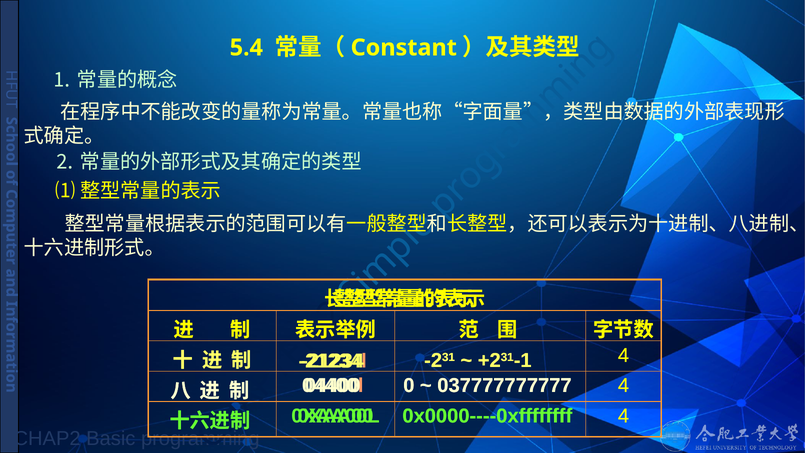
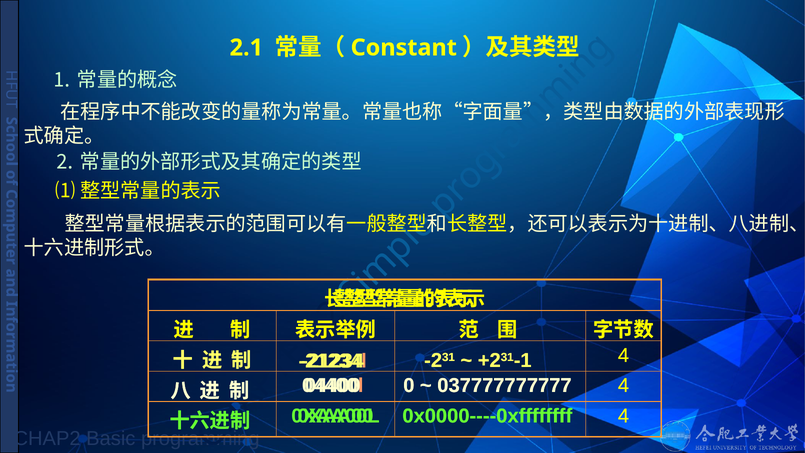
5.4: 5.4 -> 2.1
